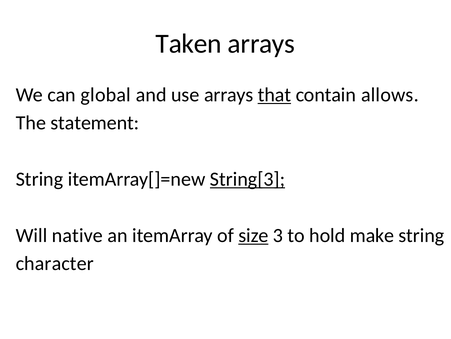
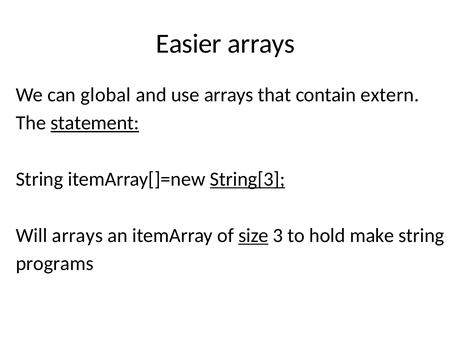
Taken: Taken -> Easier
that underline: present -> none
allows: allows -> extern
statement underline: none -> present
Will native: native -> arrays
character: character -> programs
